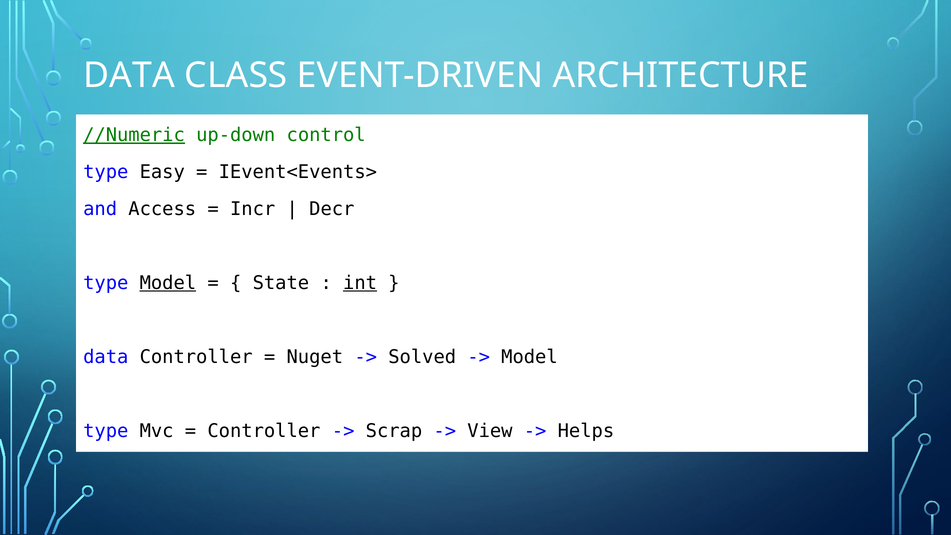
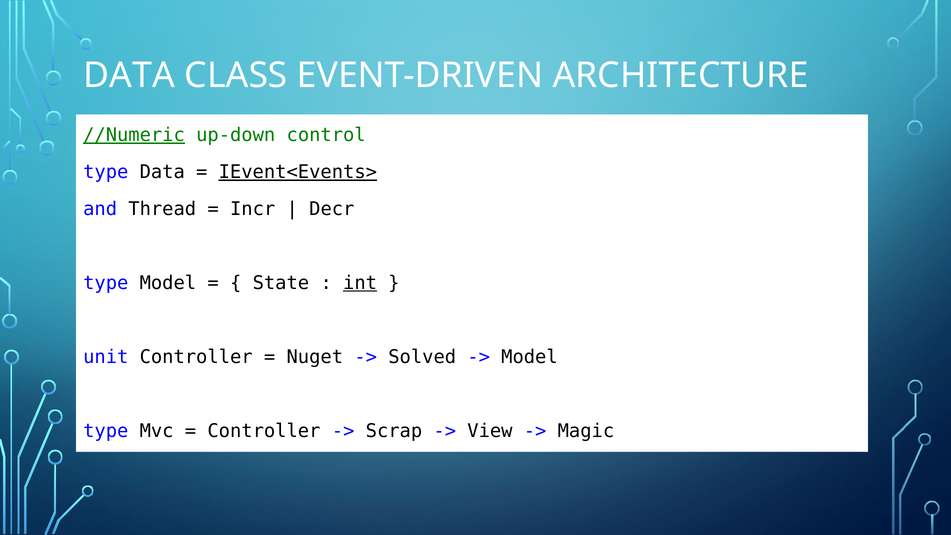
type Easy: Easy -> Data
IEvent<Events> underline: none -> present
Access: Access -> Thread
Model at (168, 283) underline: present -> none
data at (106, 357): data -> unit
Helps: Helps -> Magic
